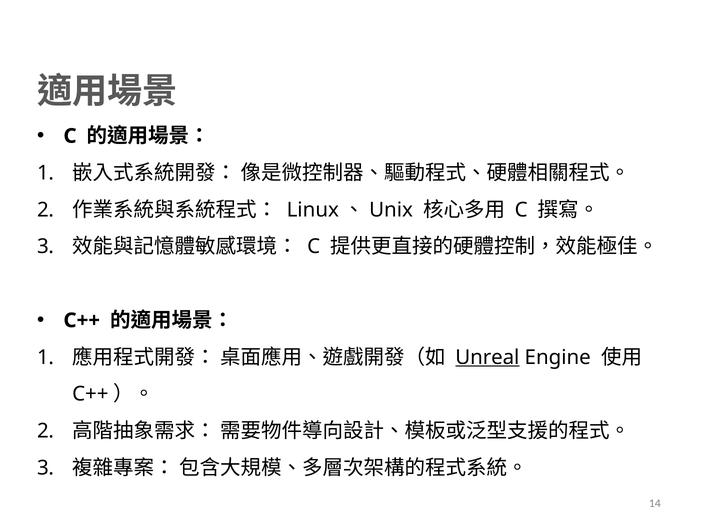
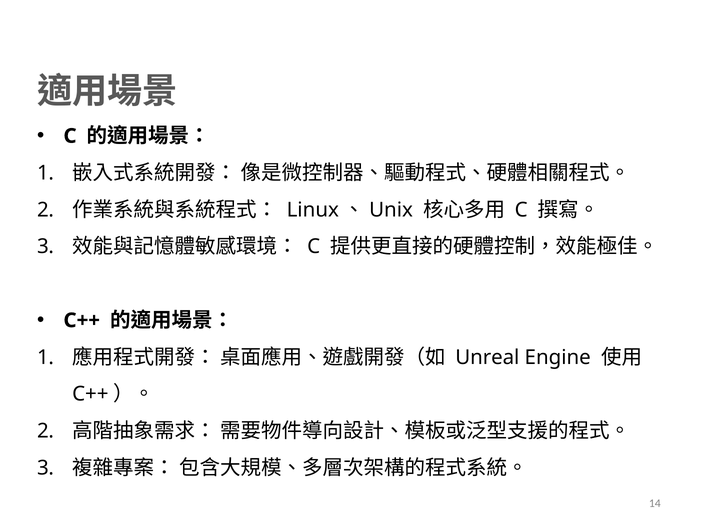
Unreal underline: present -> none
